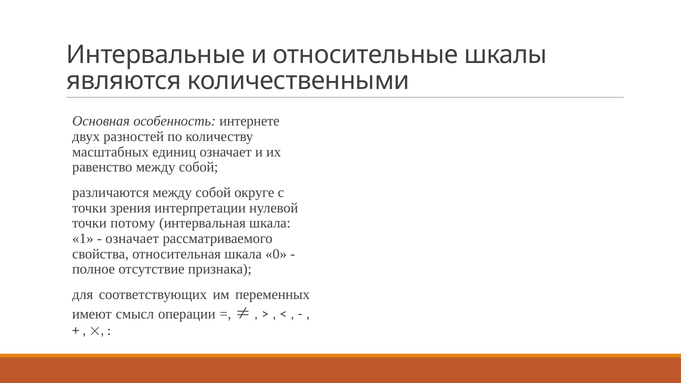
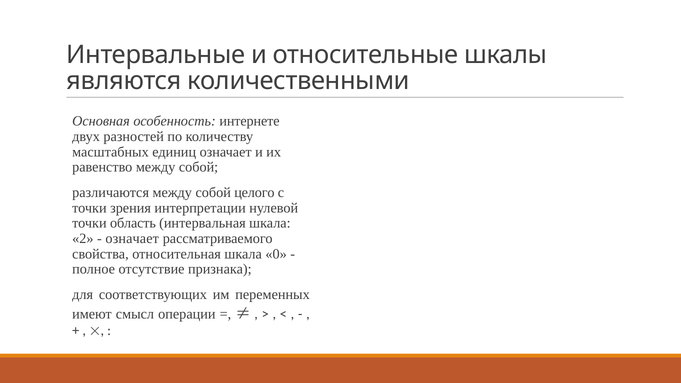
округе: округе -> целого
потому: потому -> область
1: 1 -> 2
